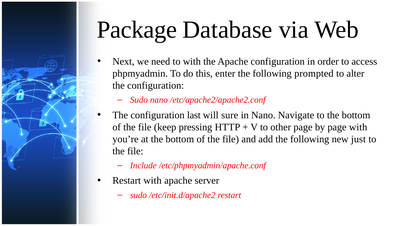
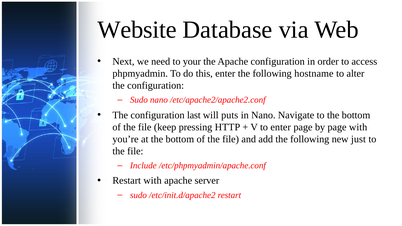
Package: Package -> Website
to with: with -> your
prompted: prompted -> hostname
sure: sure -> puts
to other: other -> enter
